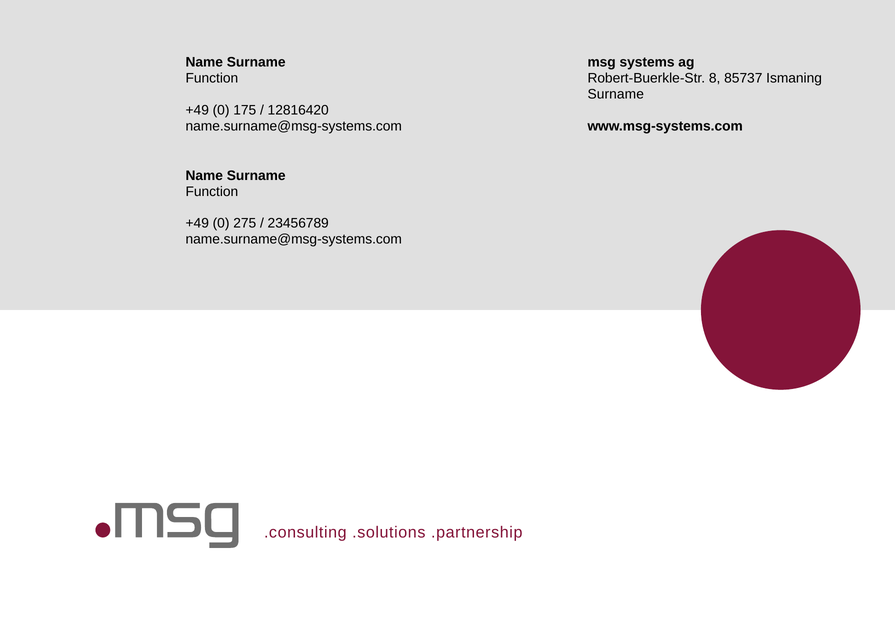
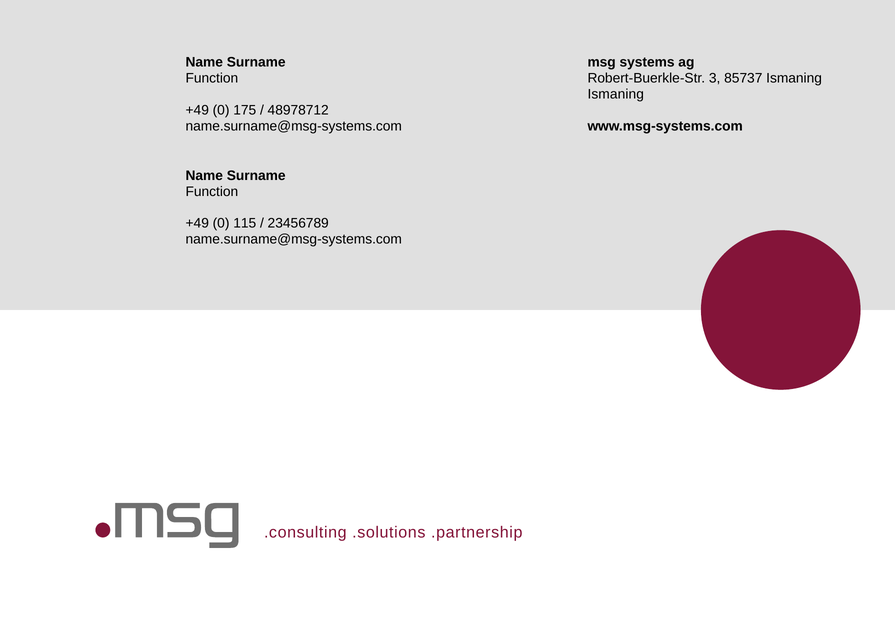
8: 8 -> 3
Surname at (616, 94): Surname -> Ismaning
12816420: 12816420 -> 48978712
275: 275 -> 115
